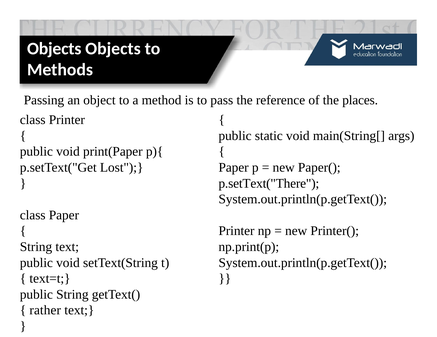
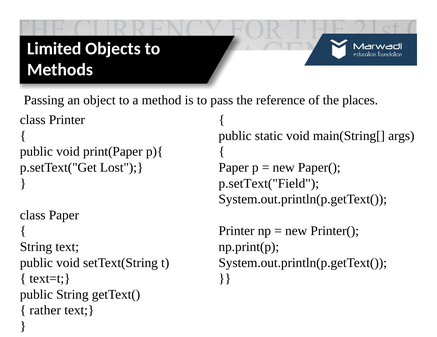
Objects at (54, 49): Objects -> Limited
p.setText("There: p.setText("There -> p.setText("Field
